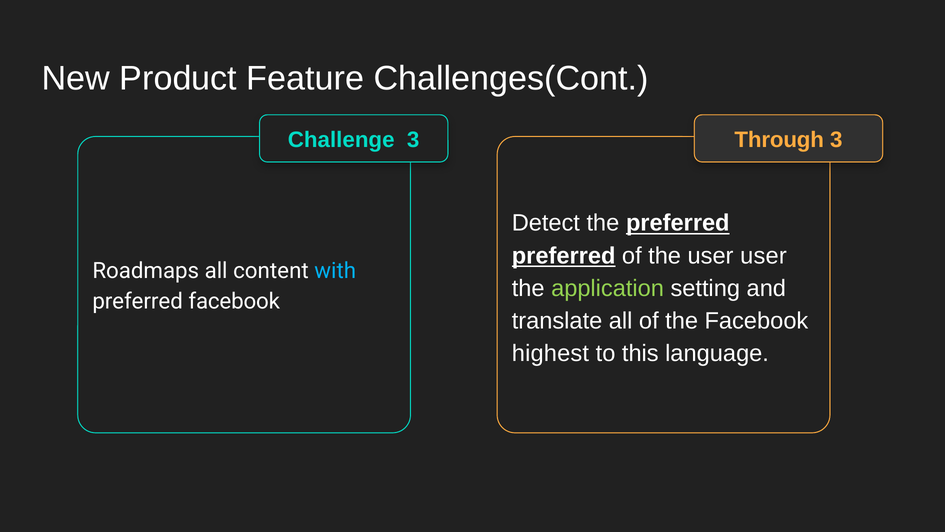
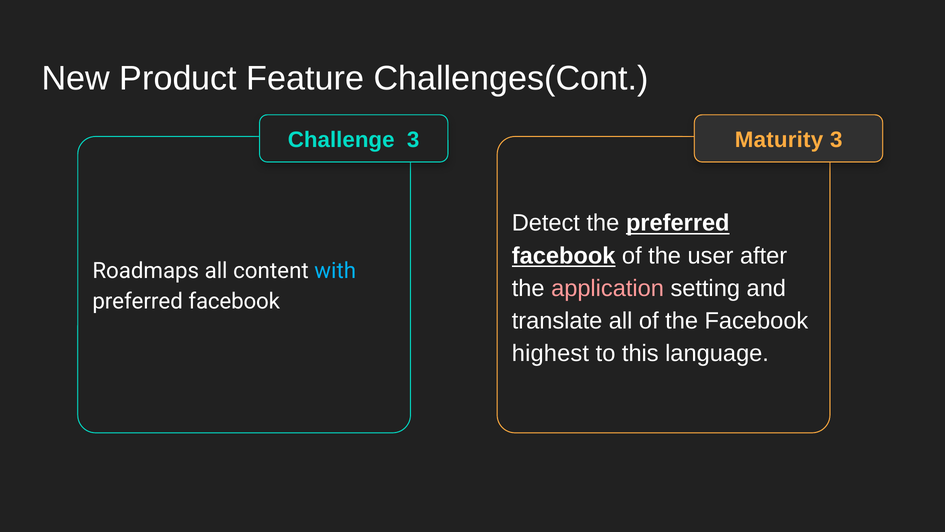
Through: Through -> Maturity
preferred at (564, 256): preferred -> facebook
user user: user -> after
application colour: light green -> pink
